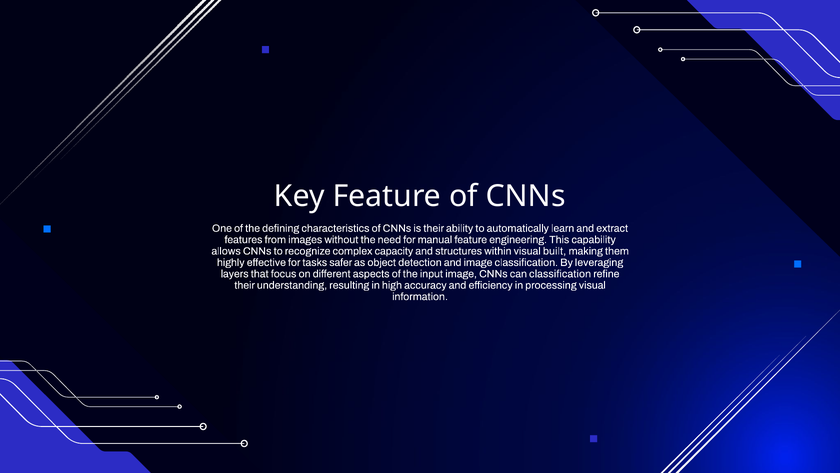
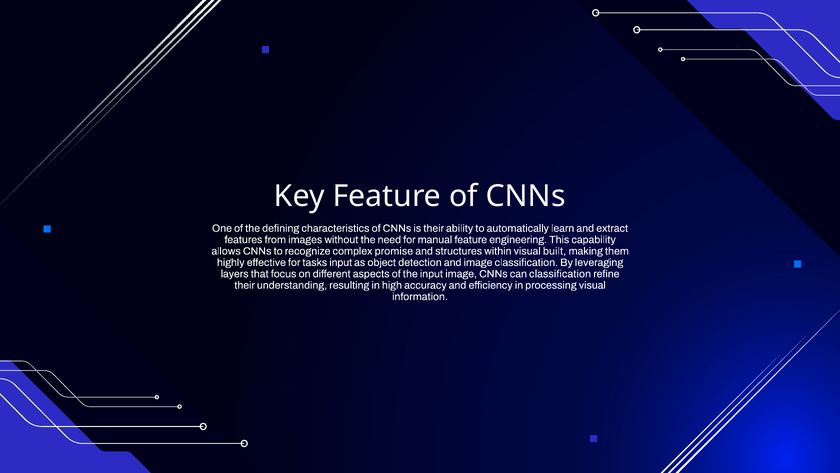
capacity: capacity -> promise
tasks safer: safer -> input
